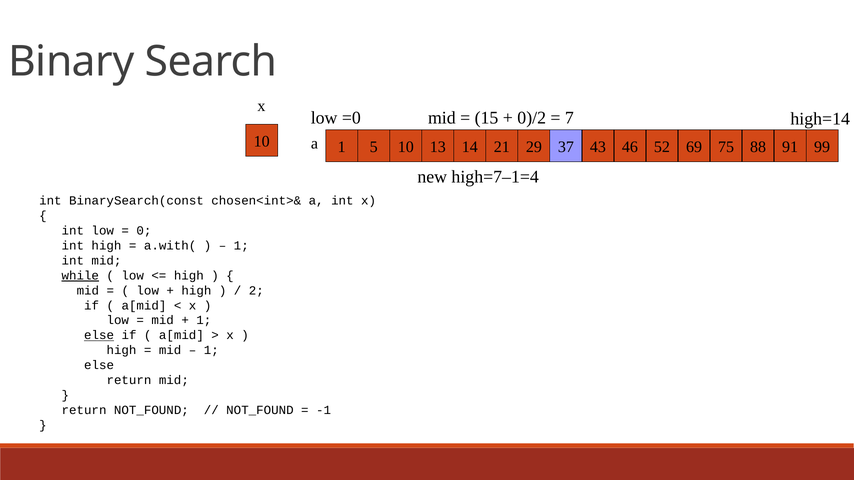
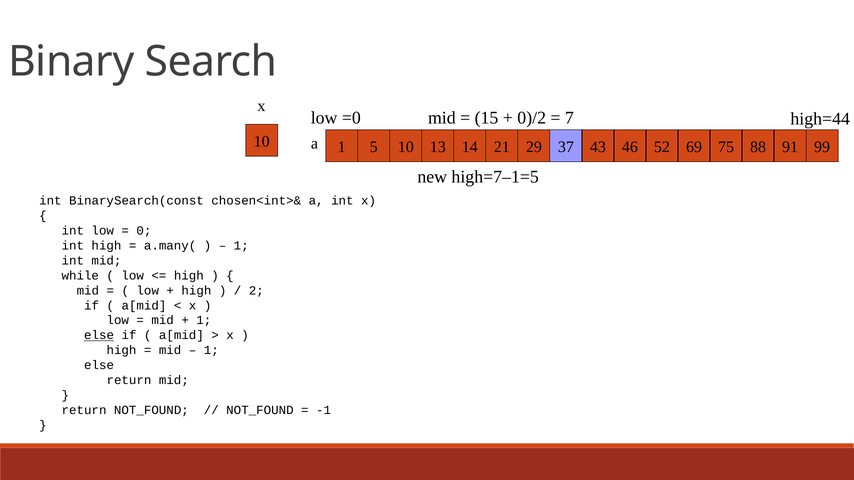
high=14: high=14 -> high=44
high=7–1=4: high=7–1=4 -> high=7–1=5
a.with(: a.with( -> a.many(
while underline: present -> none
